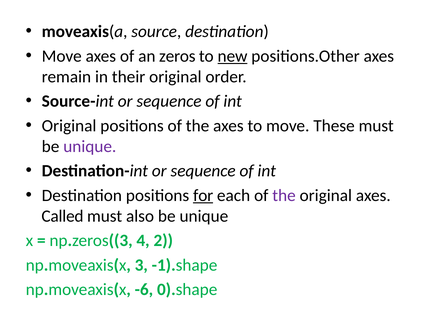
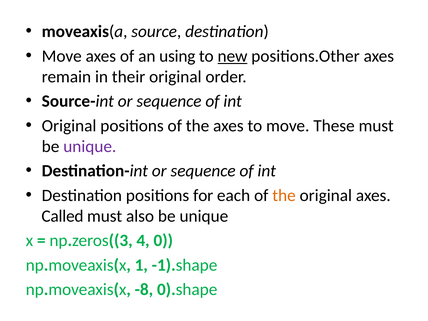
zeros: zeros -> using
for underline: present -> none
the at (284, 195) colour: purple -> orange
2: 2 -> 0
3: 3 -> 1
-6: -6 -> -8
